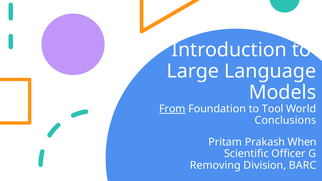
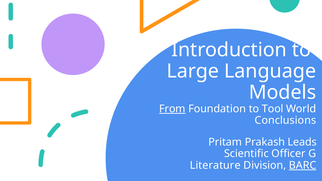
When: When -> Leads
Removing: Removing -> Literature
BARC underline: none -> present
